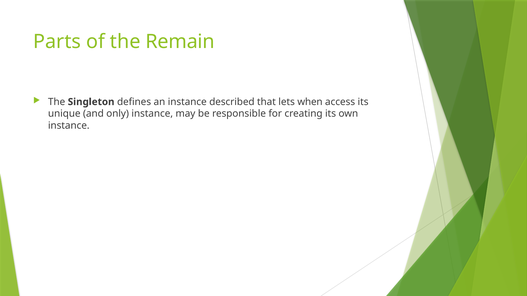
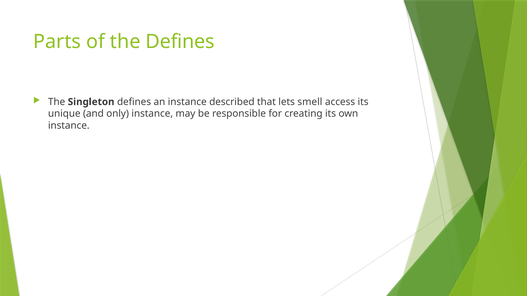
the Remain: Remain -> Defines
when: when -> smell
